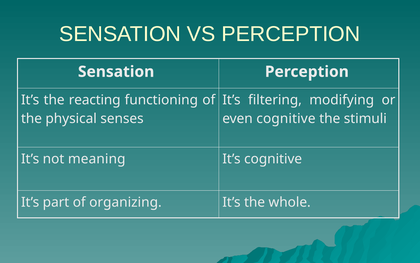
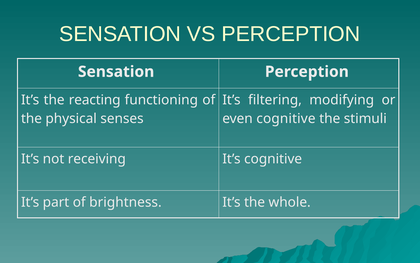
meaning: meaning -> receiving
organizing: organizing -> brightness
